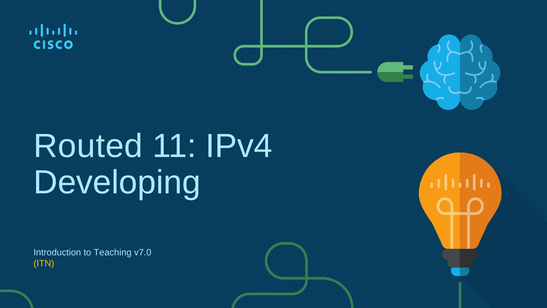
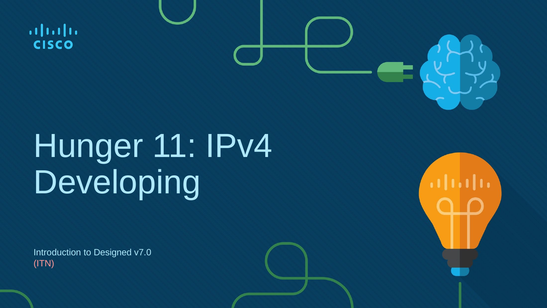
Routed: Routed -> Hunger
Teaching: Teaching -> Designed
ITN colour: yellow -> pink
